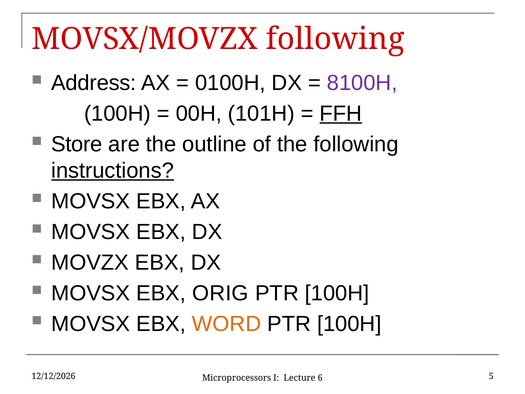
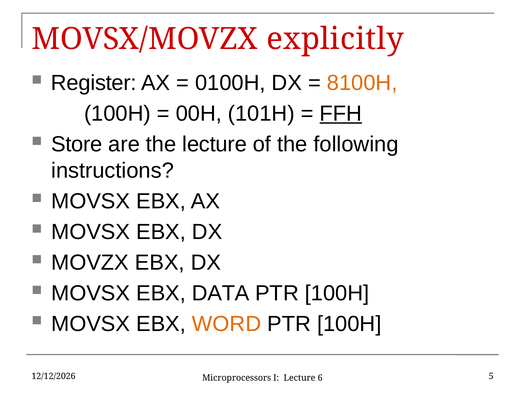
MOVSX/MOVZX following: following -> explicitly
Address: Address -> Register
8100H colour: purple -> orange
the outline: outline -> lecture
instructions underline: present -> none
ORIG: ORIG -> DATA
